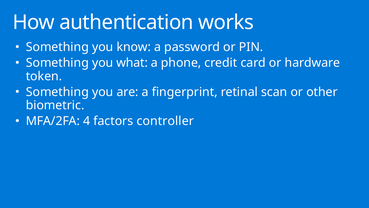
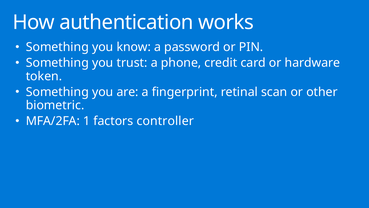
what: what -> trust
4: 4 -> 1
